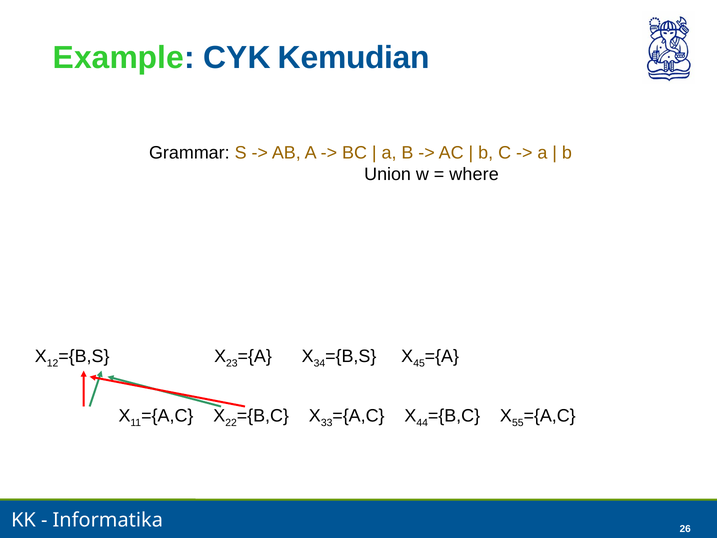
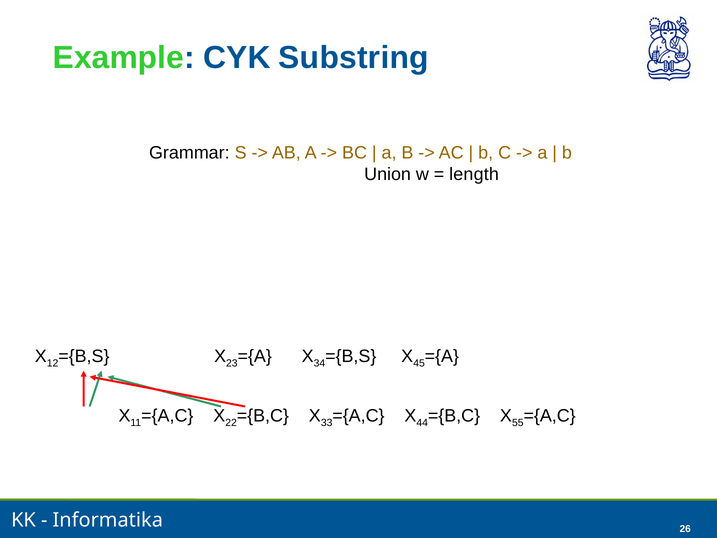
Kemudian: Kemudian -> Substring
where: where -> length
